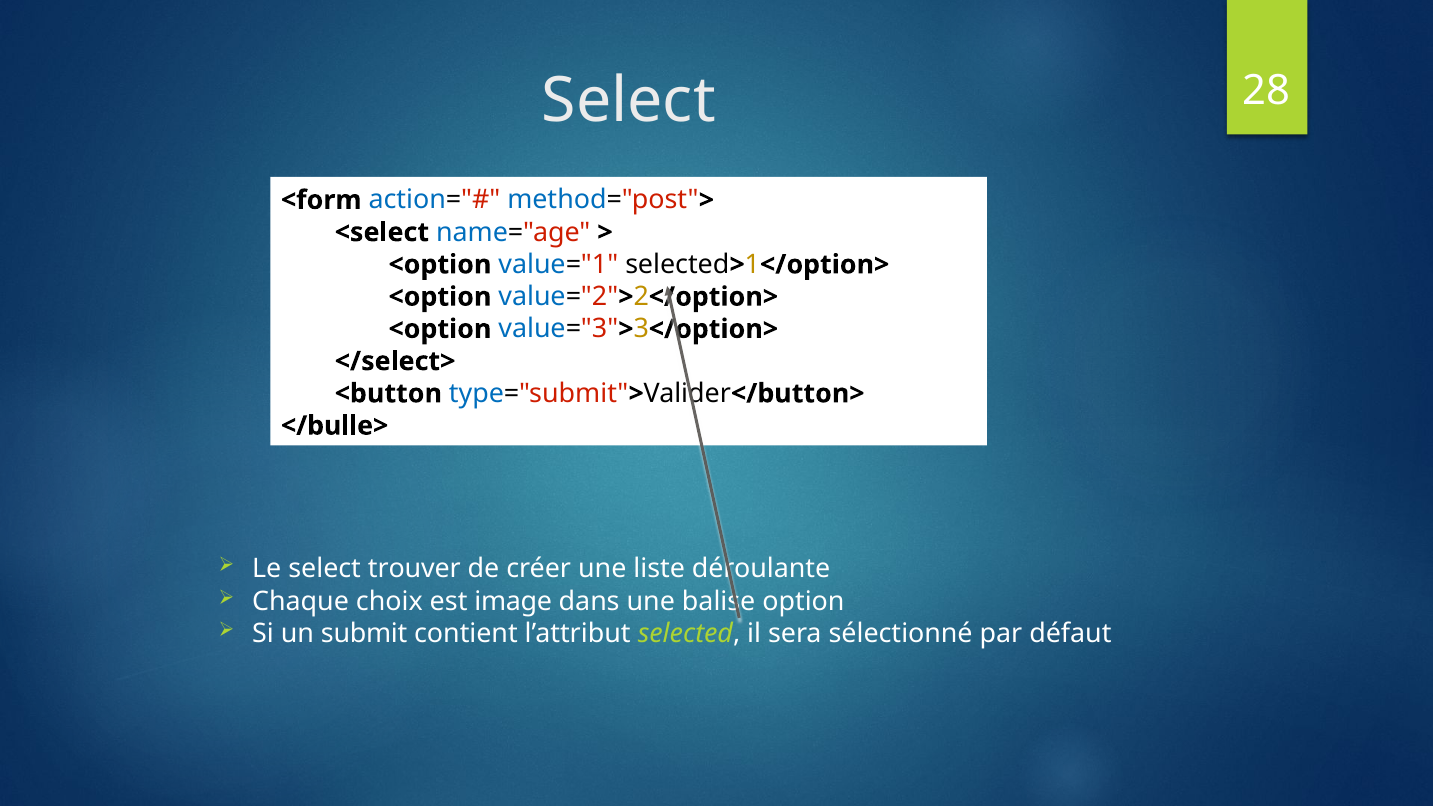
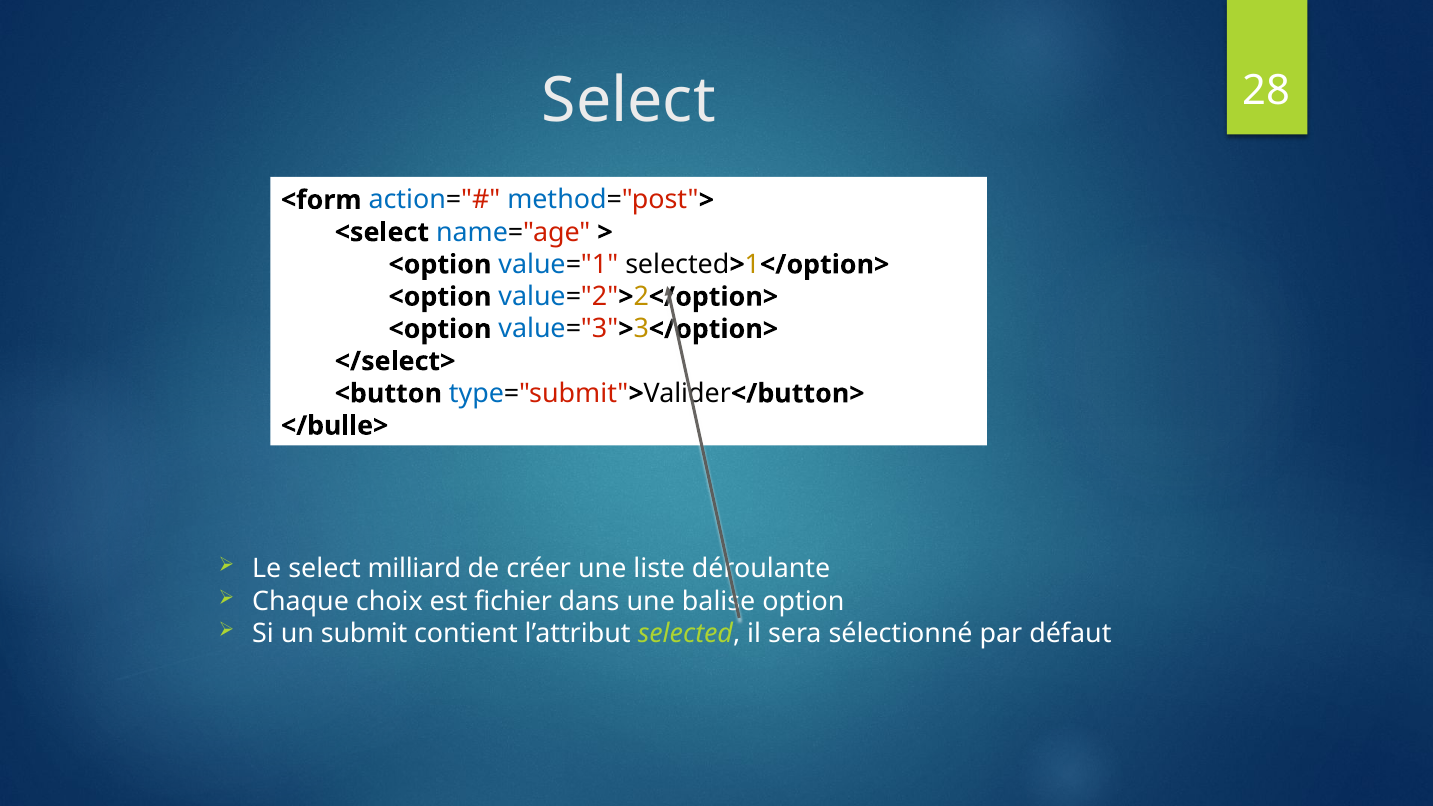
trouver: trouver -> milliard
image: image -> fichier
